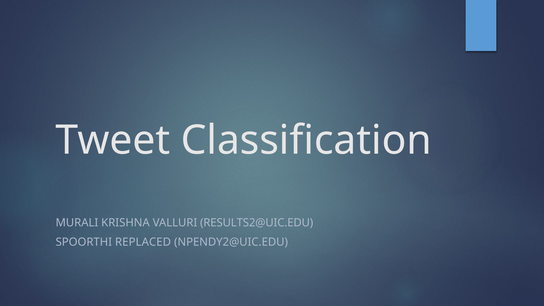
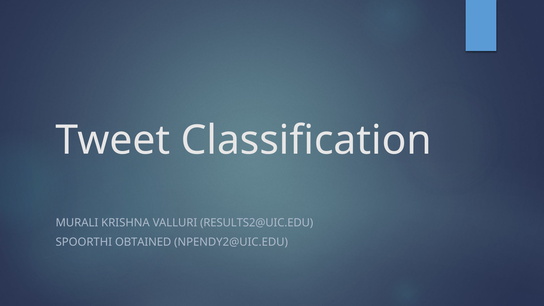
REPLACED: REPLACED -> OBTAINED
